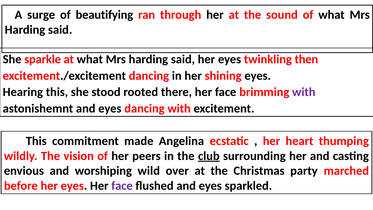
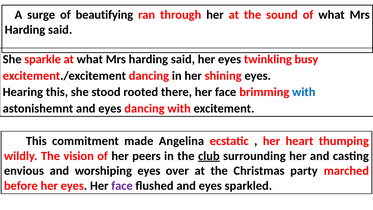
then: then -> busy
with at (304, 92) colour: purple -> blue
worshiping wild: wild -> eyes
